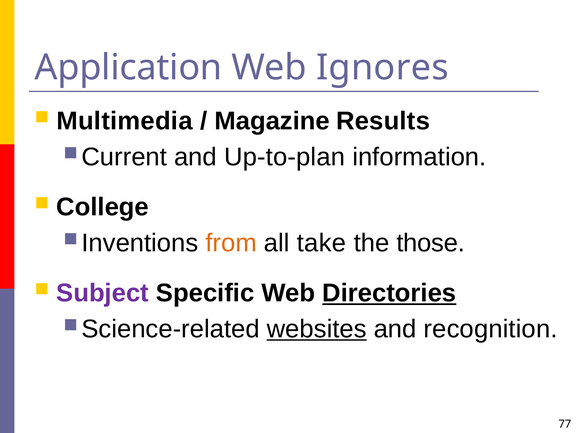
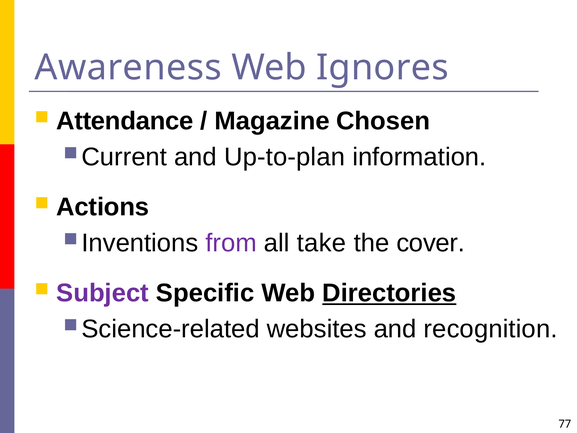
Application: Application -> Awareness
Multimedia: Multimedia -> Attendance
Results: Results -> Chosen
College: College -> Actions
from colour: orange -> purple
those: those -> cover
websites underline: present -> none
